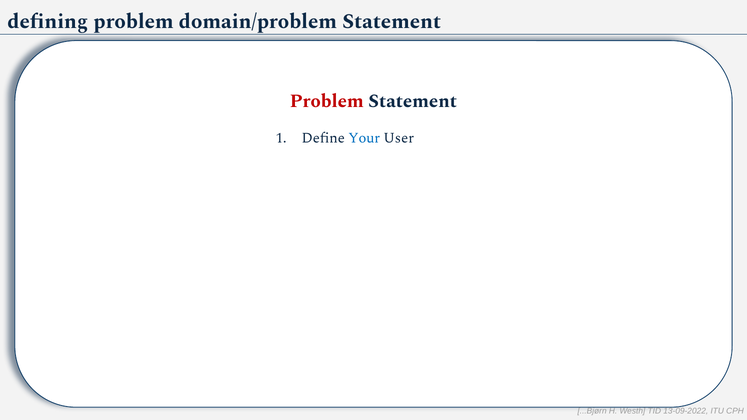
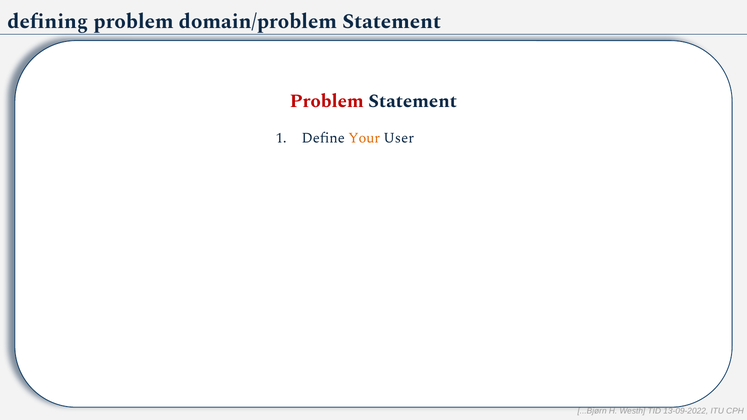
Your colour: blue -> orange
